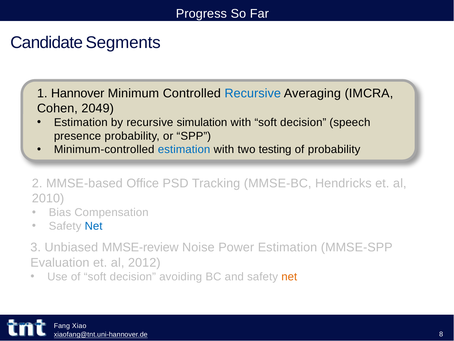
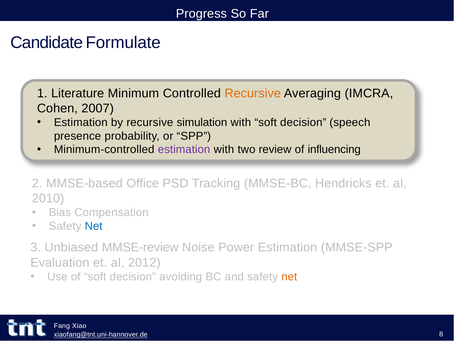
Segments: Segments -> Formulate
Hannover: Hannover -> Literature
Recursive at (253, 93) colour: blue -> orange
2049: 2049 -> 2007
estimation at (184, 149) colour: blue -> purple
testing: testing -> review
of probability: probability -> influencing
